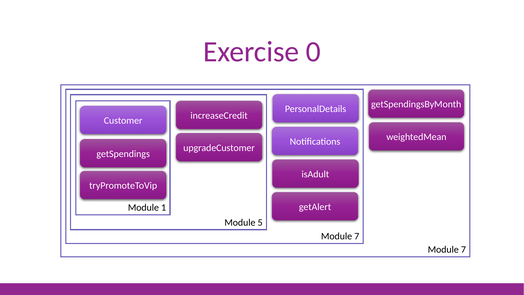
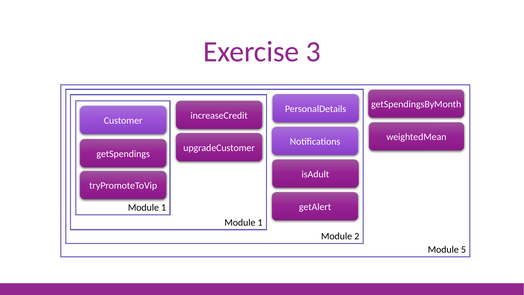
0: 0 -> 3
5 at (260, 222): 5 -> 1
7 at (357, 236): 7 -> 2
7 at (463, 249): 7 -> 5
